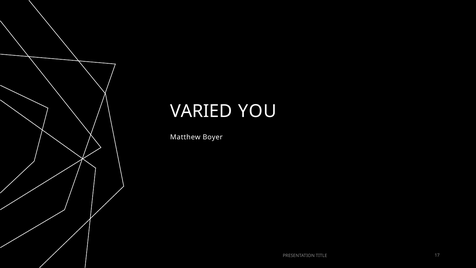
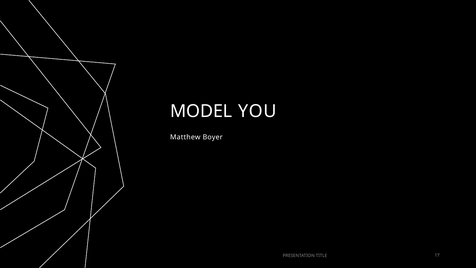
VARIED: VARIED -> MODEL
